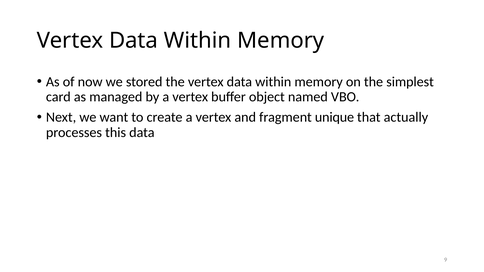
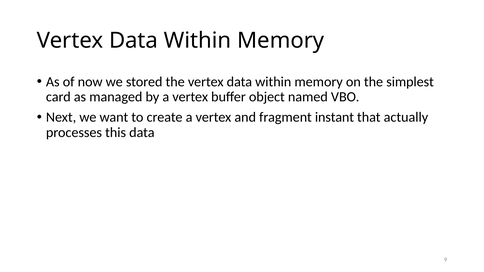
unique: unique -> instant
